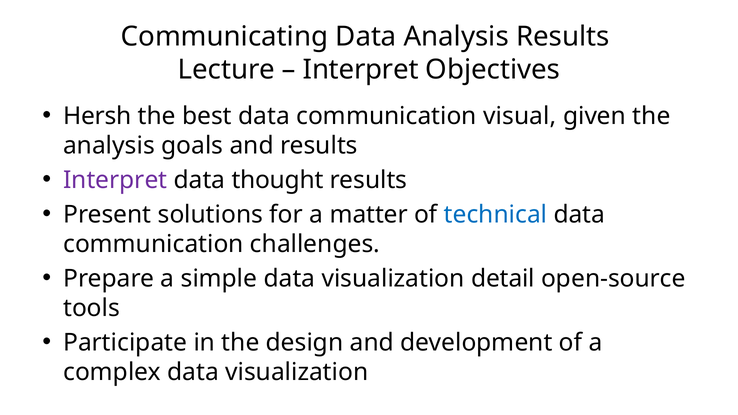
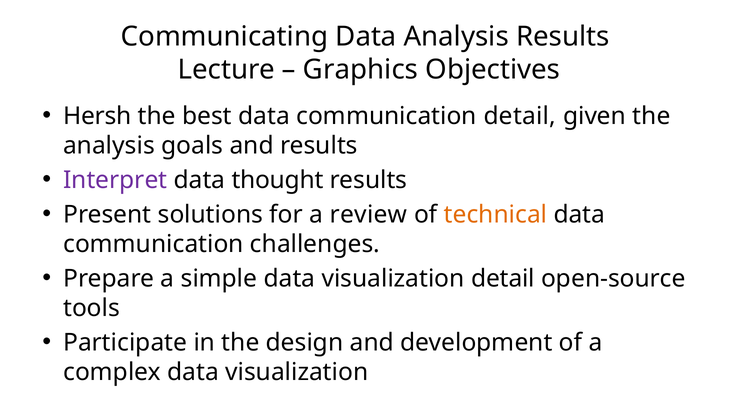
Interpret at (361, 70): Interpret -> Graphics
communication visual: visual -> detail
matter: matter -> review
technical colour: blue -> orange
